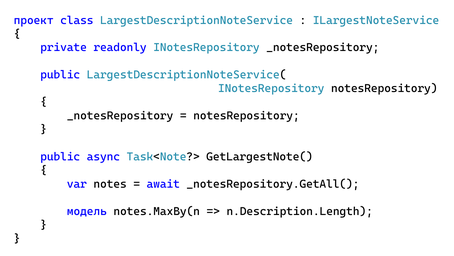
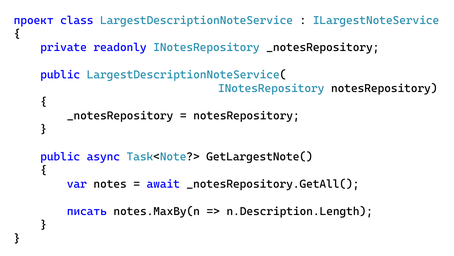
модель: модель -> писать
